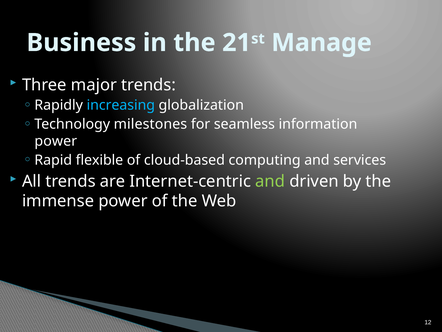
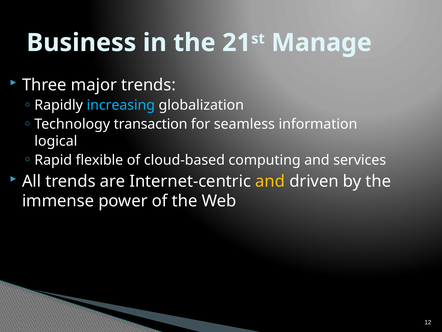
milestones: milestones -> transaction
power at (56, 141): power -> logical
and at (270, 181) colour: light green -> yellow
